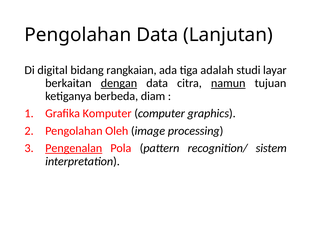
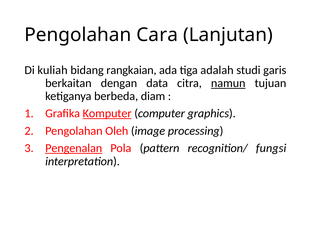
Pengolahan Data: Data -> Cara
digital: digital -> kuliah
layar: layar -> garis
dengan underline: present -> none
Komputer underline: none -> present
sistem: sistem -> fungsi
